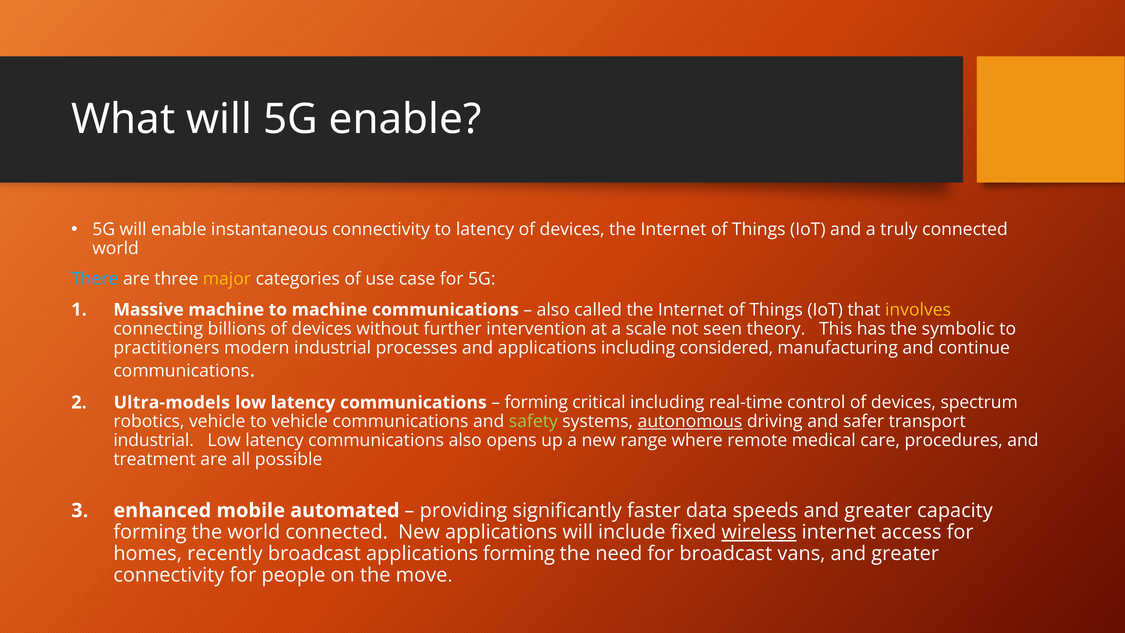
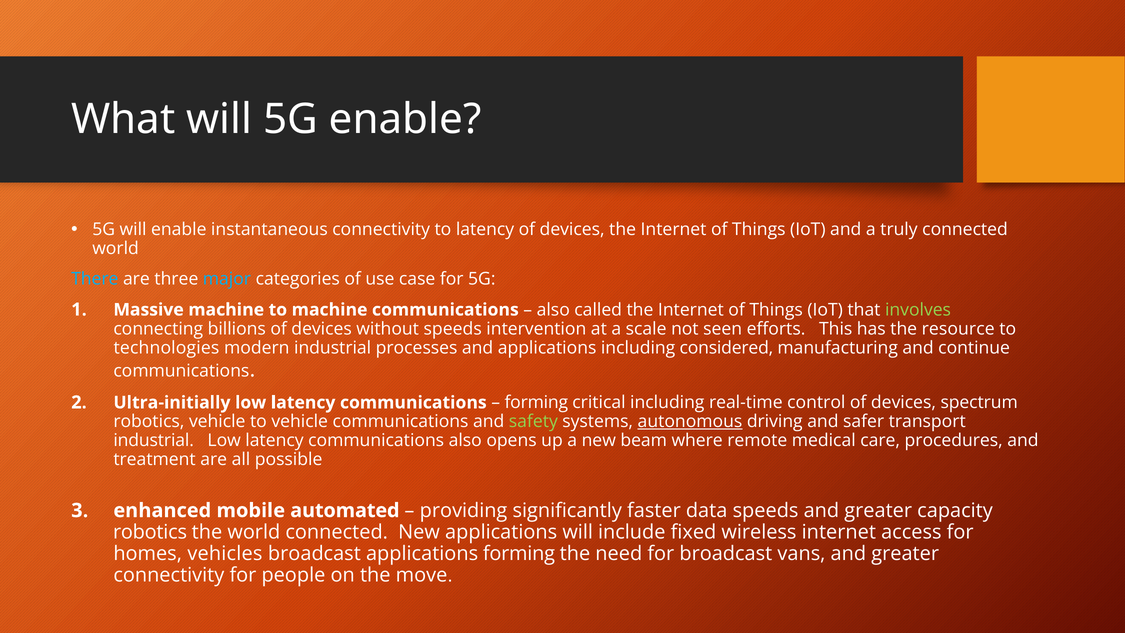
major colour: yellow -> light blue
involves colour: yellow -> light green
without further: further -> speeds
theory: theory -> efforts
symbolic: symbolic -> resource
practitioners: practitioners -> technologies
Ultra-models: Ultra-models -> Ultra-initially
range: range -> beam
forming at (150, 532): forming -> robotics
wireless underline: present -> none
recently: recently -> vehicles
